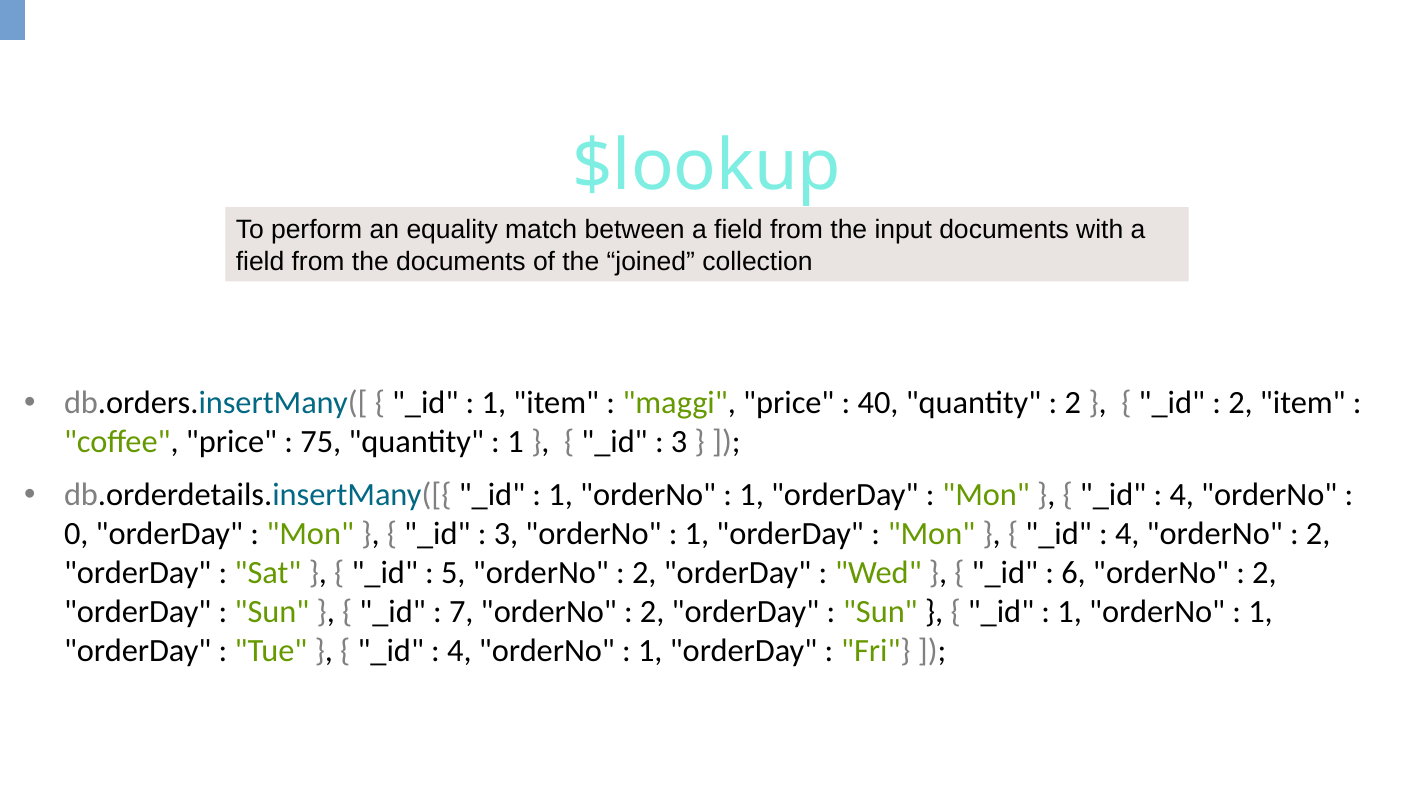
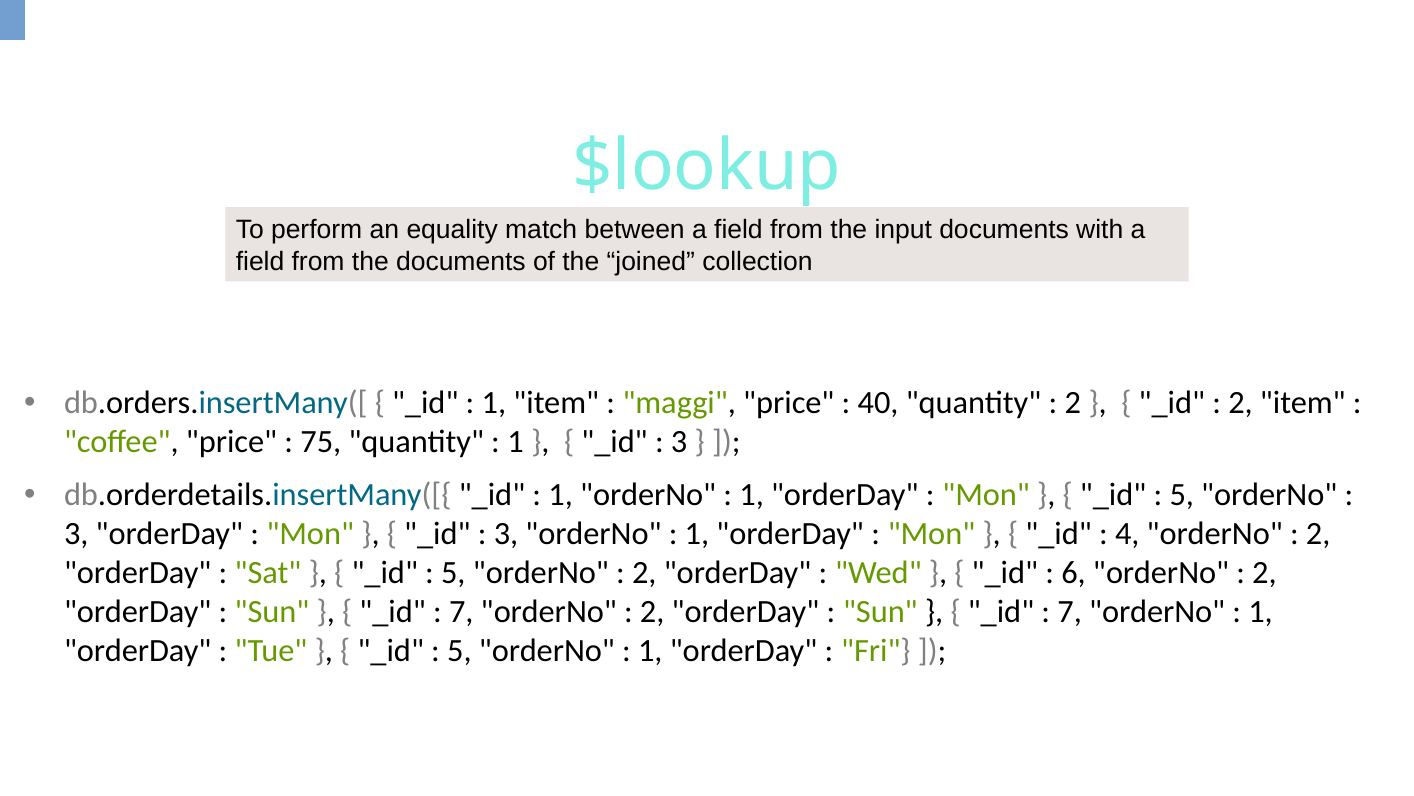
4 at (1182, 495): 4 -> 5
0 at (76, 534): 0 -> 3
1 at (1070, 611): 1 -> 7
4 at (459, 650): 4 -> 5
